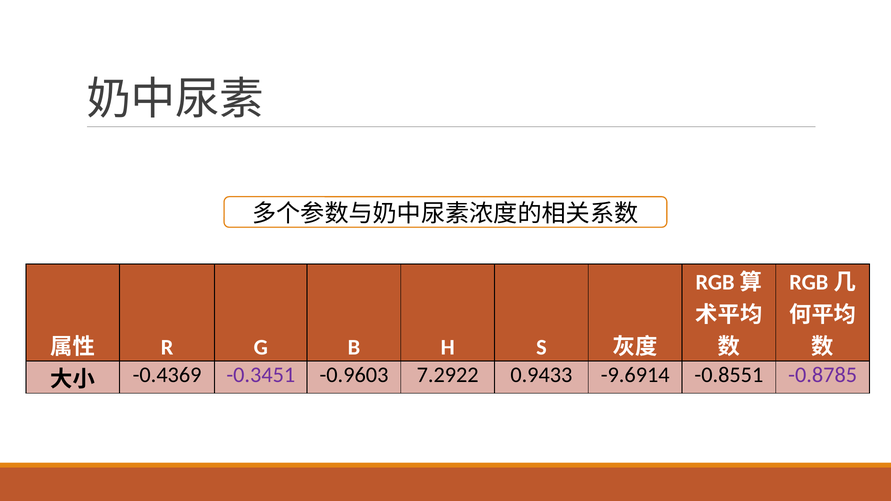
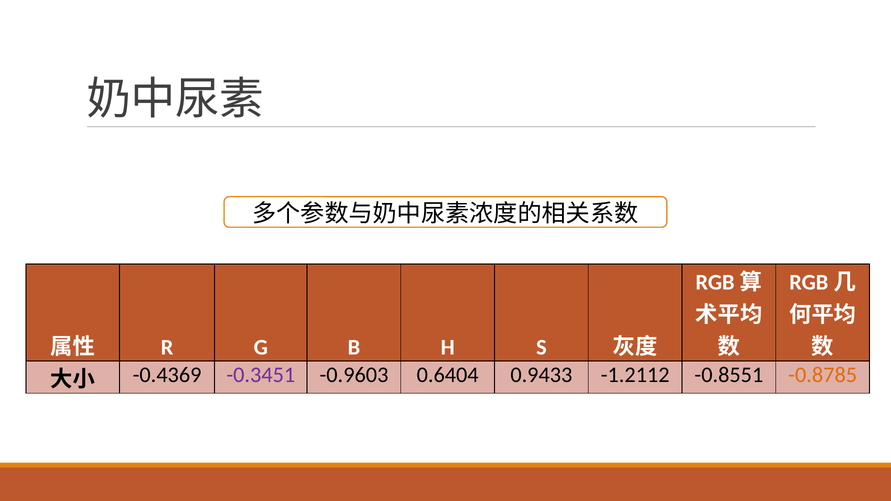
7.2922: 7.2922 -> 0.6404
-9.6914: -9.6914 -> -1.2112
-0.8785 colour: purple -> orange
